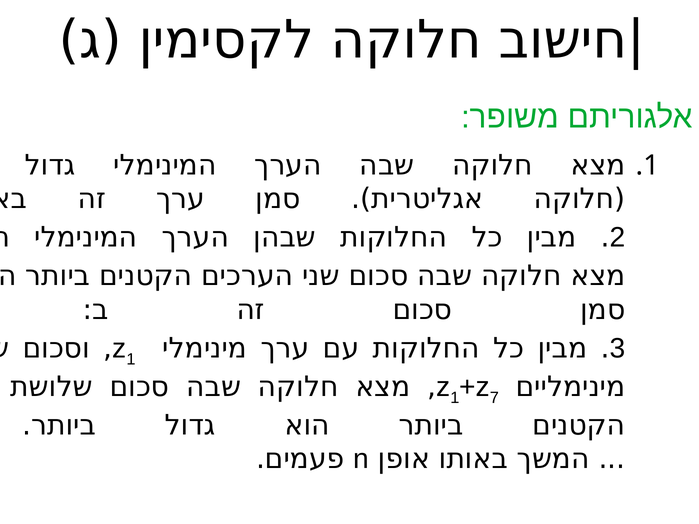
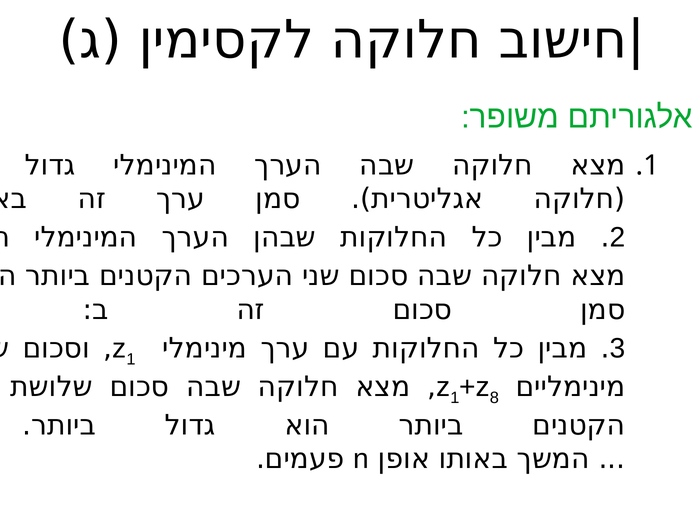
7: 7 -> 8
